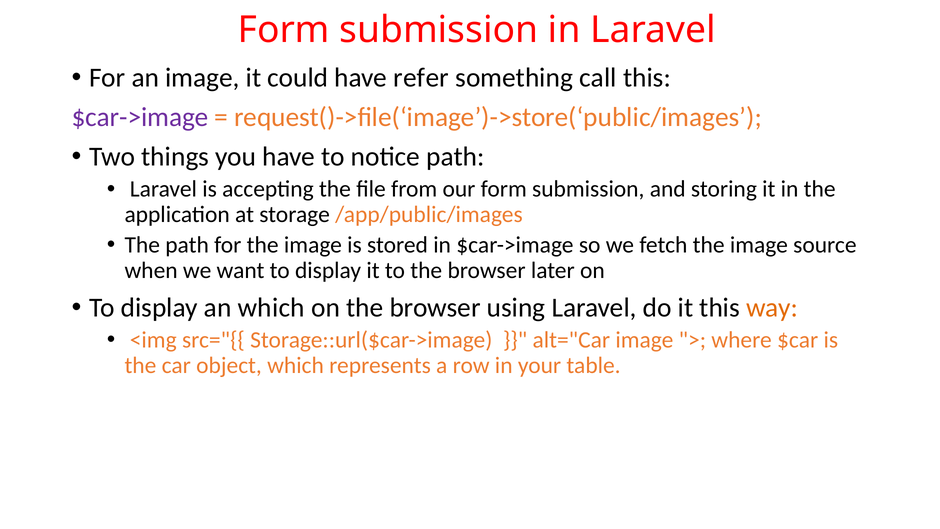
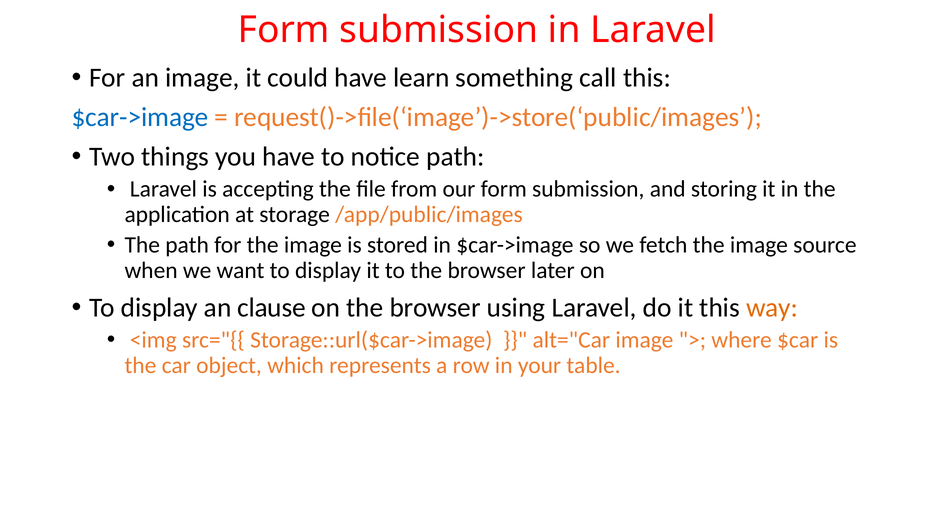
refer: refer -> learn
$car->image at (140, 117) colour: purple -> blue
an which: which -> clause
